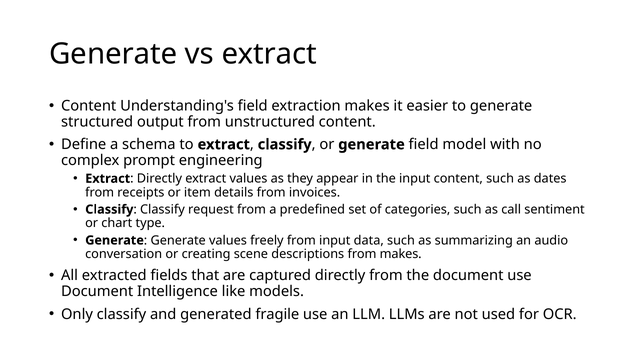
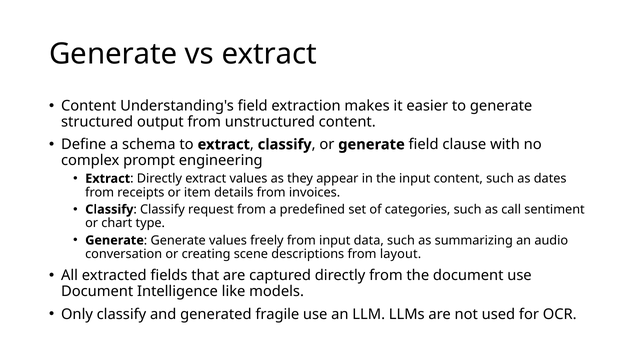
model: model -> clause
from makes: makes -> layout
